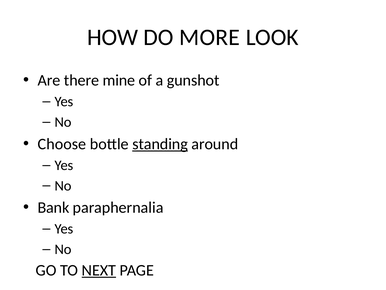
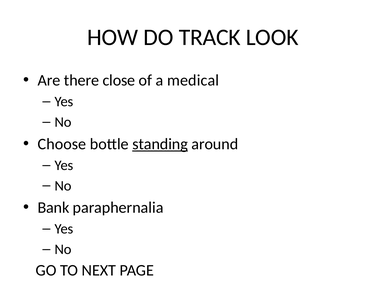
MORE: MORE -> TRACK
mine: mine -> close
gunshot: gunshot -> medical
NEXT underline: present -> none
